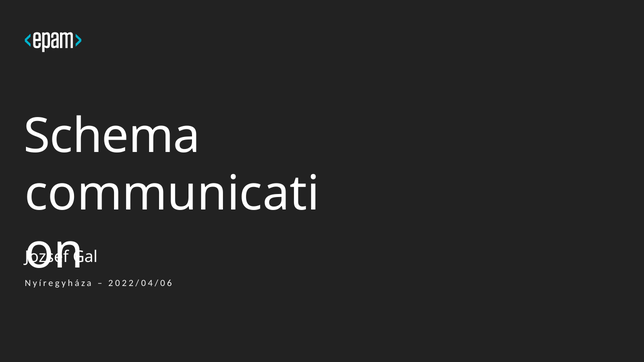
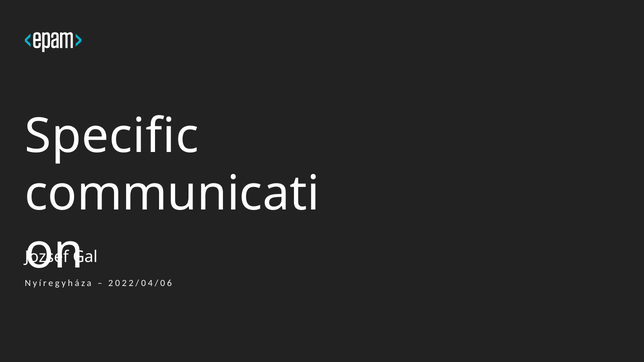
Schema: Schema -> Specific
